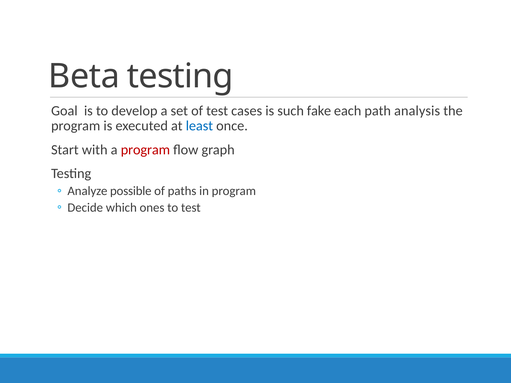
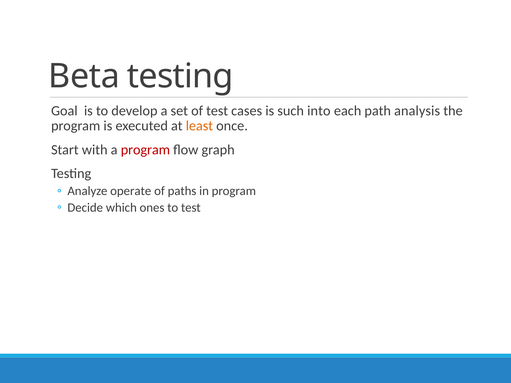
fake: fake -> into
least colour: blue -> orange
possible: possible -> operate
